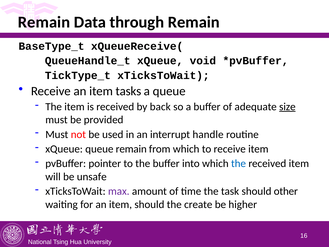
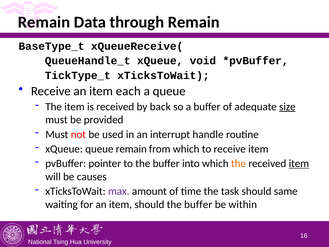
tasks: tasks -> each
the at (239, 163) colour: blue -> orange
item at (299, 163) underline: none -> present
unsafe: unsafe -> causes
other: other -> same
should the create: create -> buffer
higher: higher -> within
